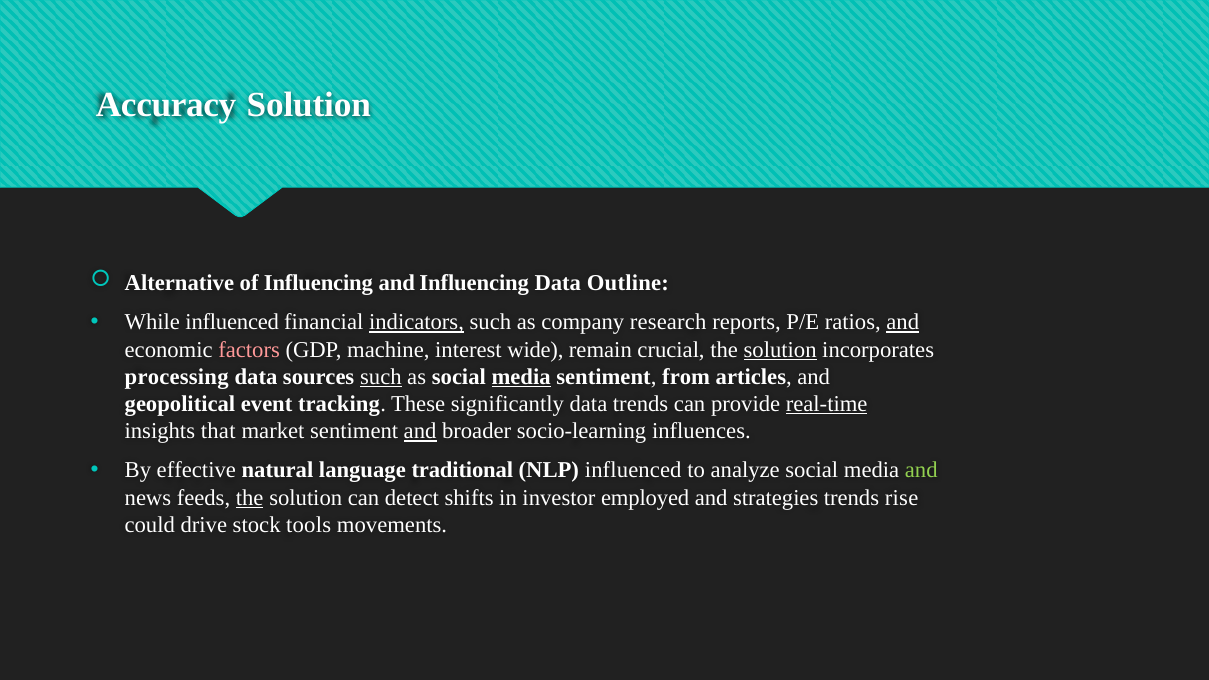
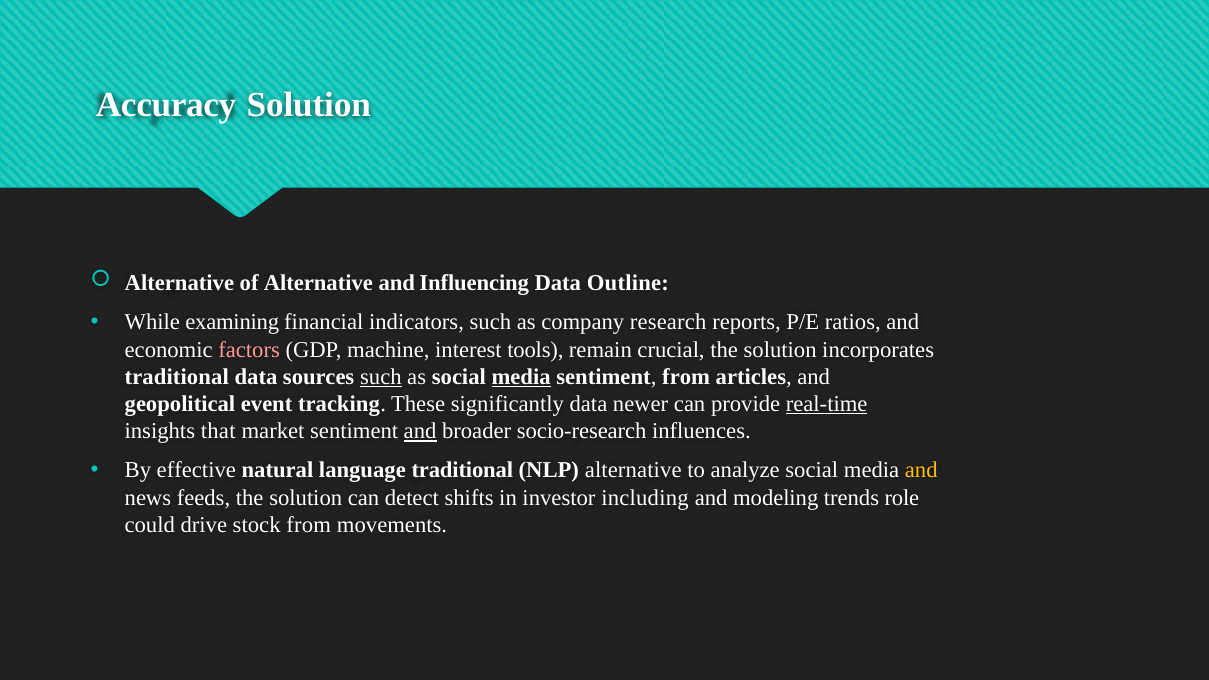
of Influencing: Influencing -> Alternative
While influenced: influenced -> examining
indicators underline: present -> none
and at (903, 322) underline: present -> none
wide: wide -> tools
solution at (780, 350) underline: present -> none
processing at (177, 377): processing -> traditional
data trends: trends -> newer
socio-learning: socio-learning -> socio-research
NLP influenced: influenced -> alternative
and at (921, 471) colour: light green -> yellow
the at (250, 498) underline: present -> none
employed: employed -> including
strategies: strategies -> modeling
rise: rise -> role
stock tools: tools -> from
